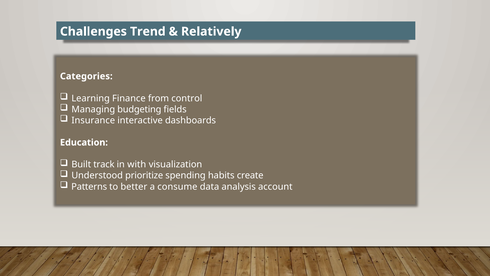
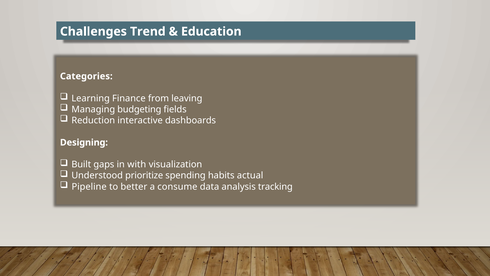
Relatively: Relatively -> Education
control: control -> leaving
Insurance: Insurance -> Reduction
Education: Education -> Designing
track: track -> gaps
create: create -> actual
Patterns: Patterns -> Pipeline
account: account -> tracking
